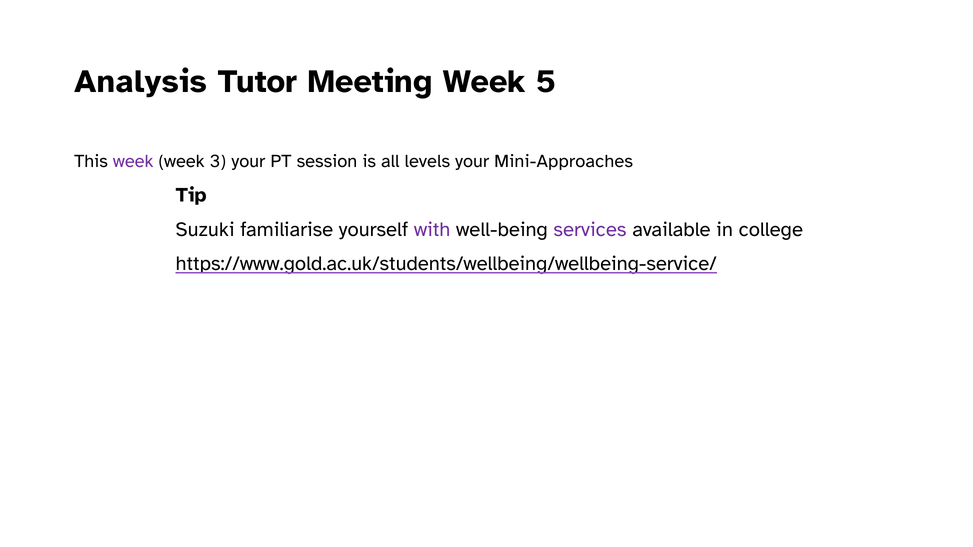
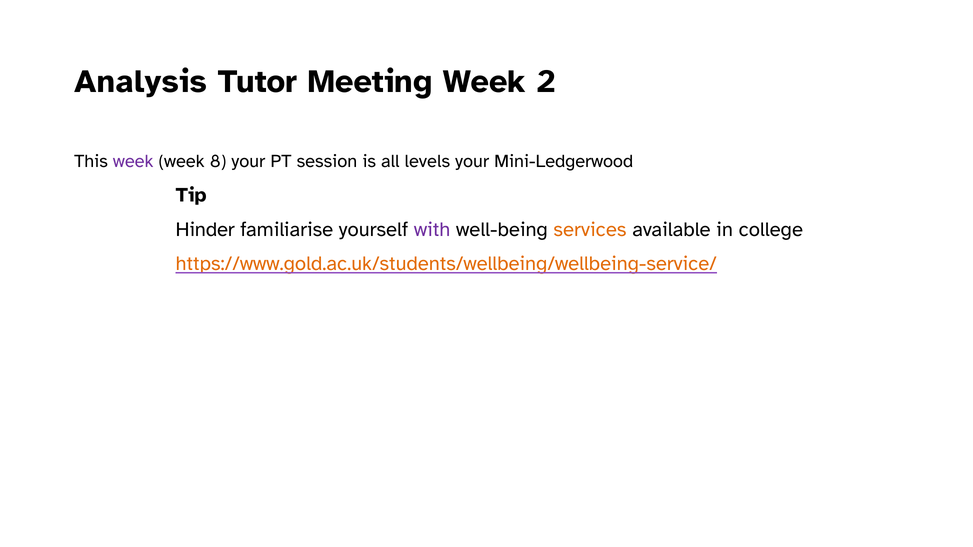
5: 5 -> 2
3: 3 -> 8
Mini-Approaches: Mini-Approaches -> Mini-Ledgerwood
Suzuki: Suzuki -> Hinder
services colour: purple -> orange
https://www.gold.ac.uk/students/wellbeing/wellbeing-service/ colour: black -> orange
